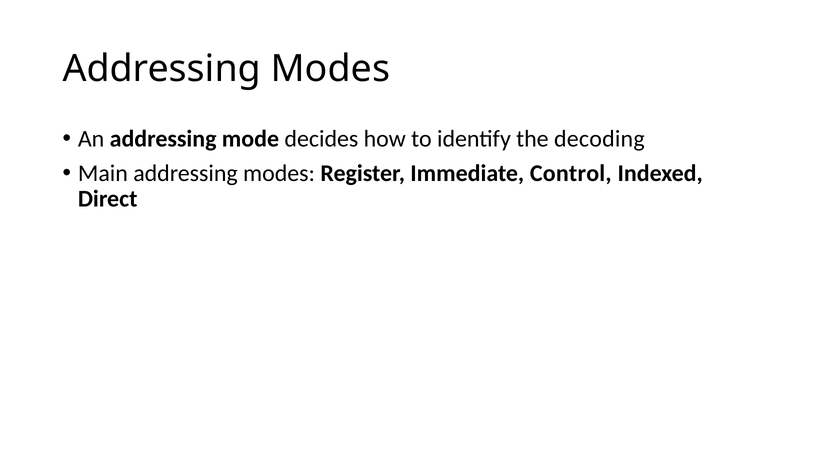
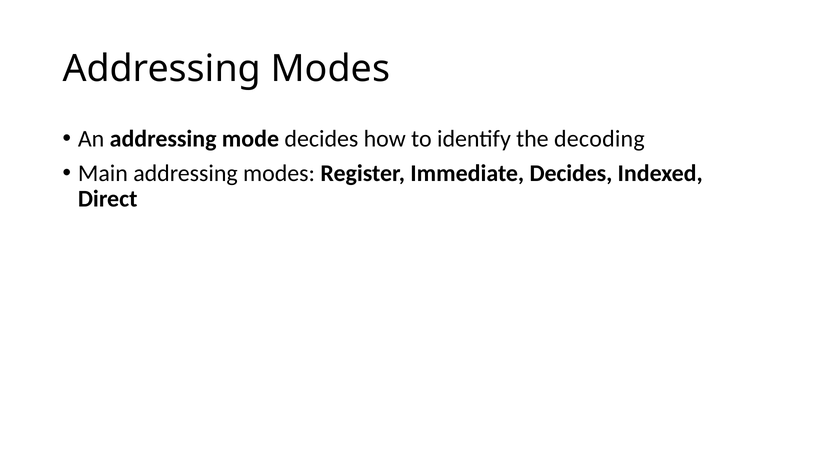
Immediate Control: Control -> Decides
